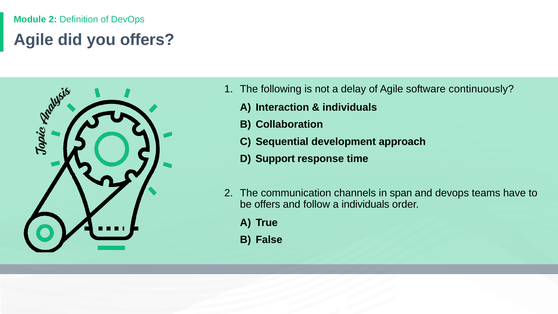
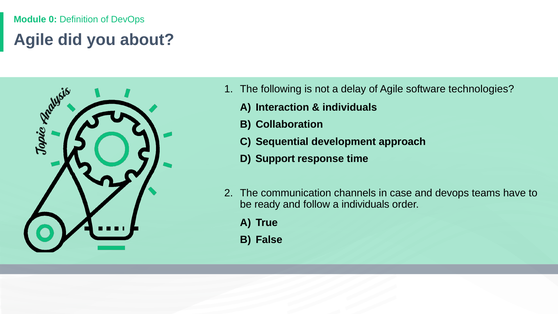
Module 2: 2 -> 0
you offers: offers -> about
continuously: continuously -> technologies
span: span -> case
be offers: offers -> ready
